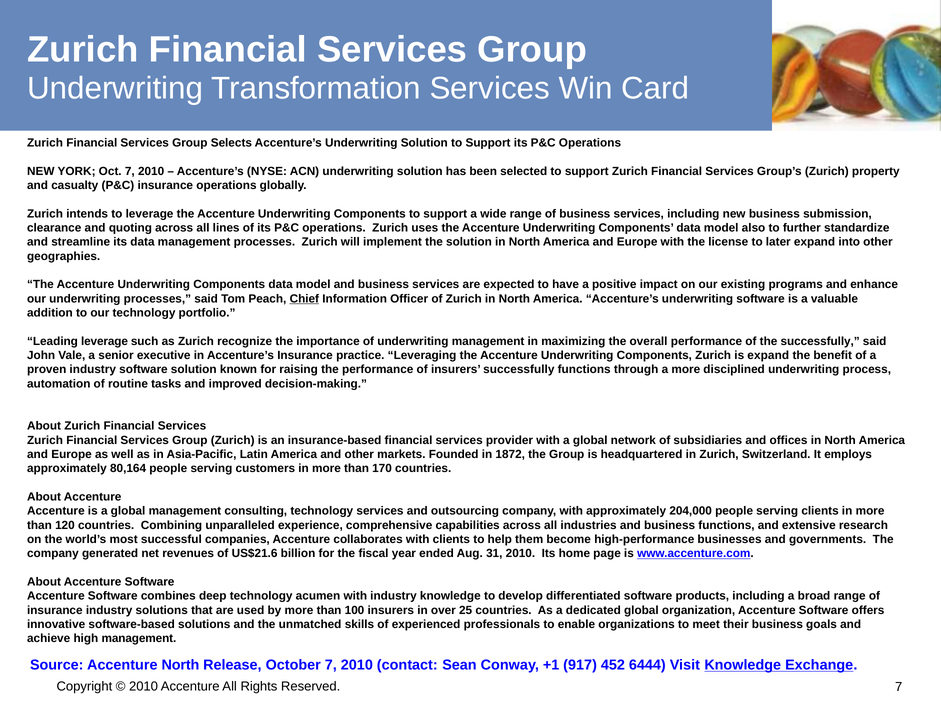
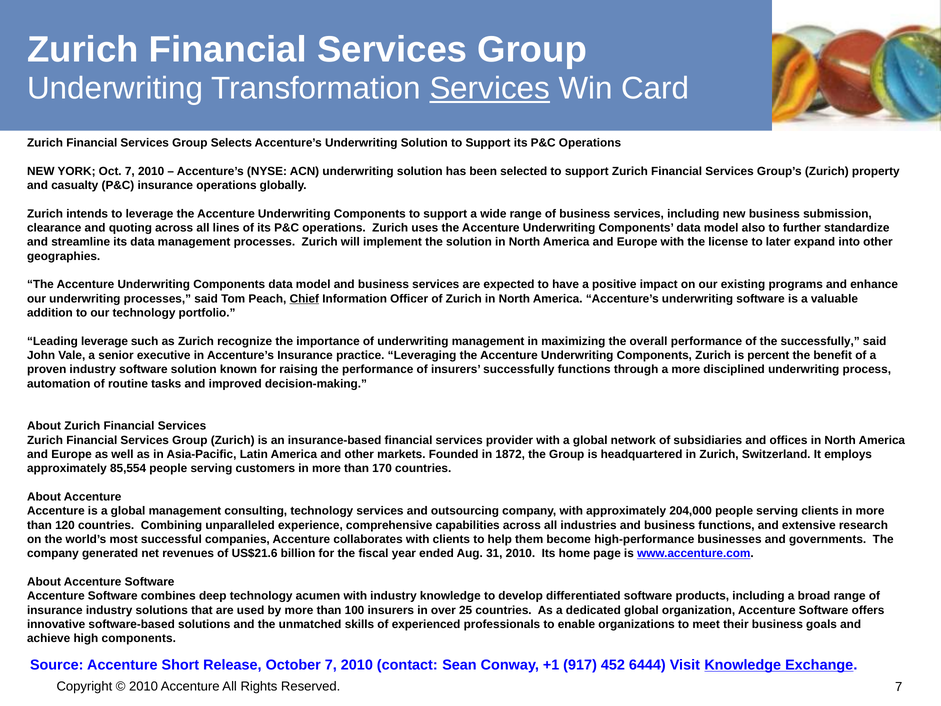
Services at (490, 89) underline: none -> present
is expand: expand -> percent
80,164: 80,164 -> 85,554
high management: management -> components
Accenture North: North -> Short
